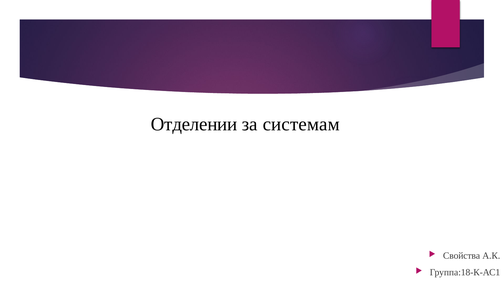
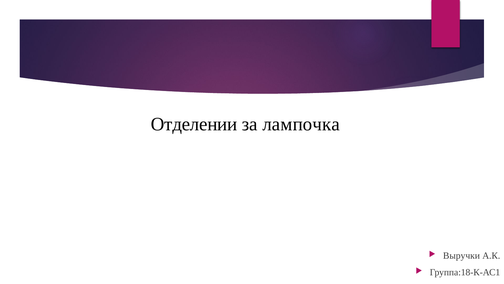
системам: системам -> лампочка
Свойства: Свойства -> Выручки
